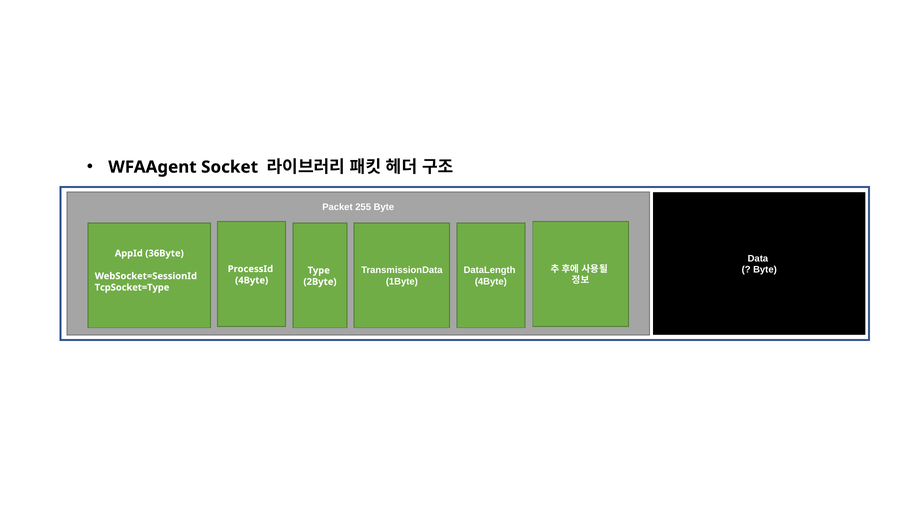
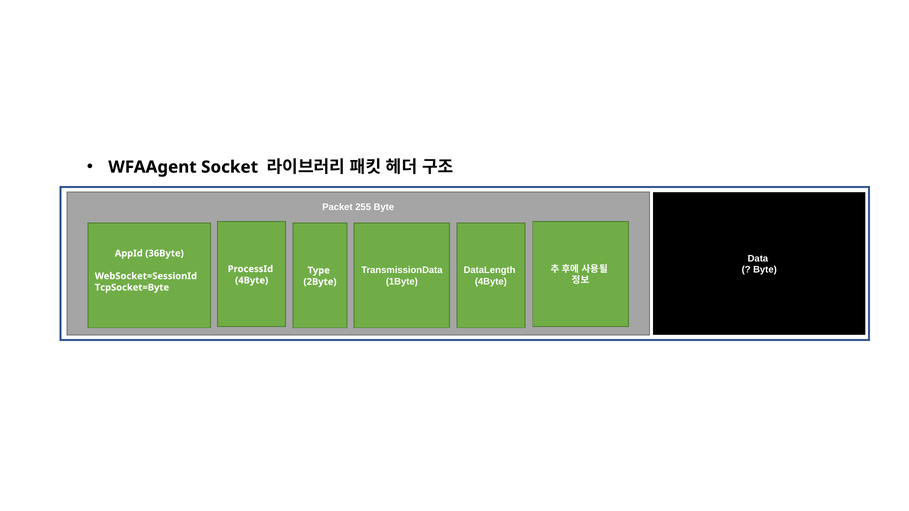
TcpSocket=Type: TcpSocket=Type -> TcpSocket=Byte
